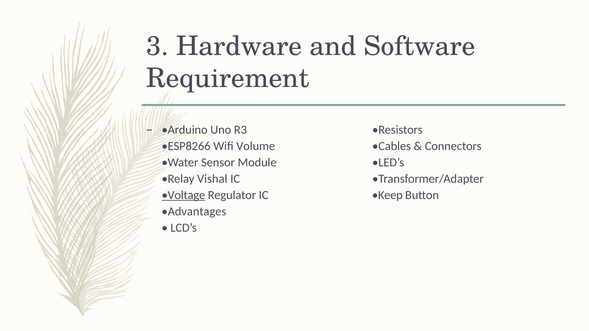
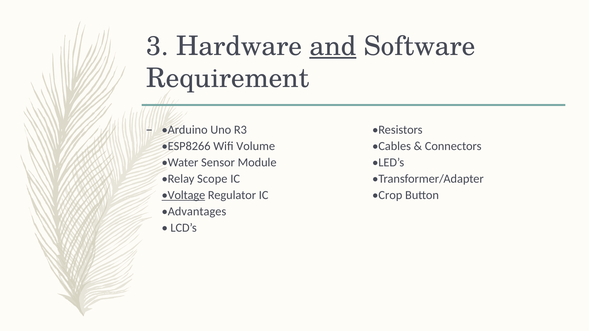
and underline: none -> present
Vishal: Vishal -> Scope
Keep: Keep -> Crop
